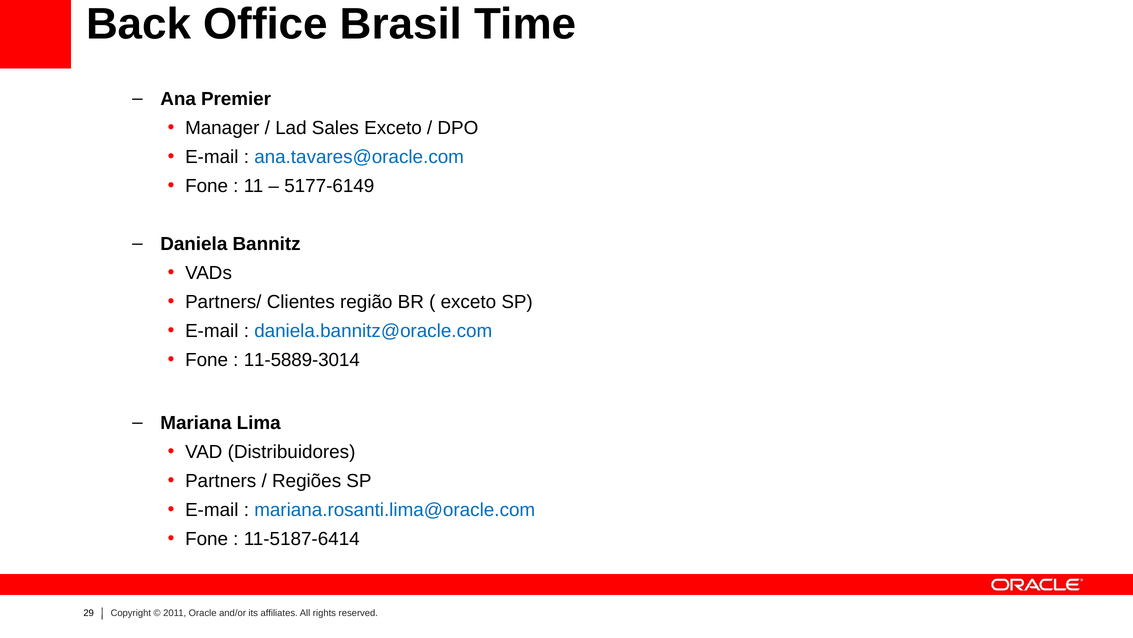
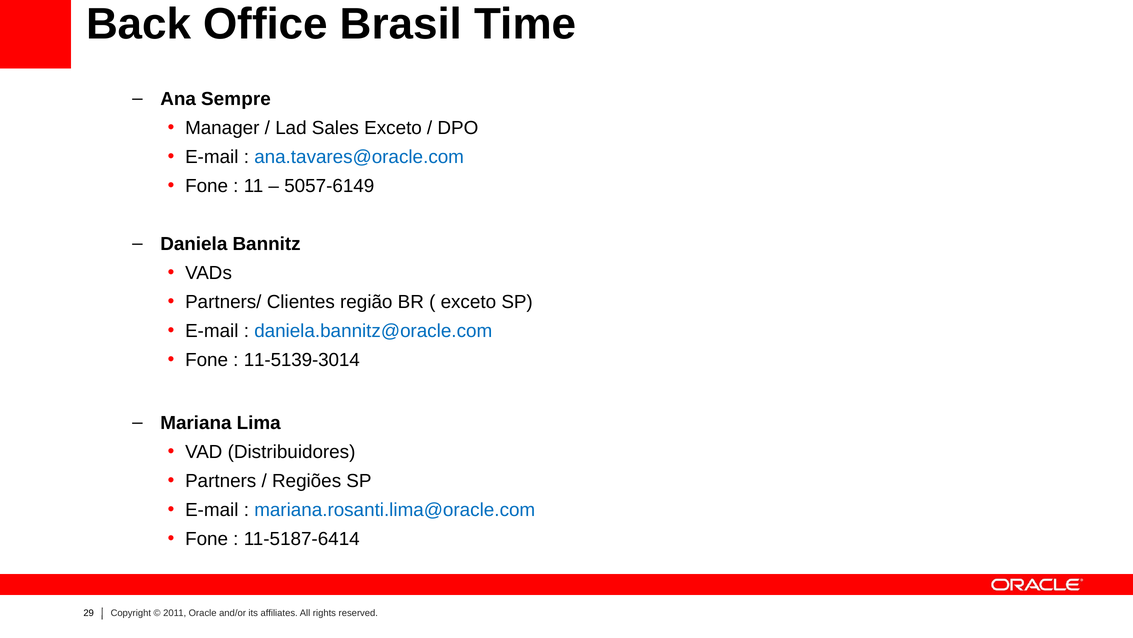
Premier: Premier -> Sempre
5177-6149: 5177-6149 -> 5057-6149
11-5889-3014: 11-5889-3014 -> 11-5139-3014
